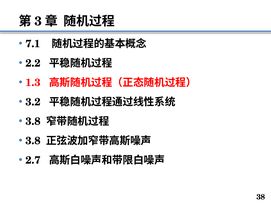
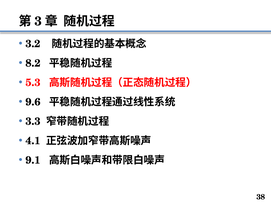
7.1: 7.1 -> 3.2
2.2: 2.2 -> 8.2
1.3: 1.3 -> 5.3
3.2: 3.2 -> 9.6
3.8 at (33, 122): 3.8 -> 3.3
3.8 at (33, 141): 3.8 -> 4.1
2.7: 2.7 -> 9.1
